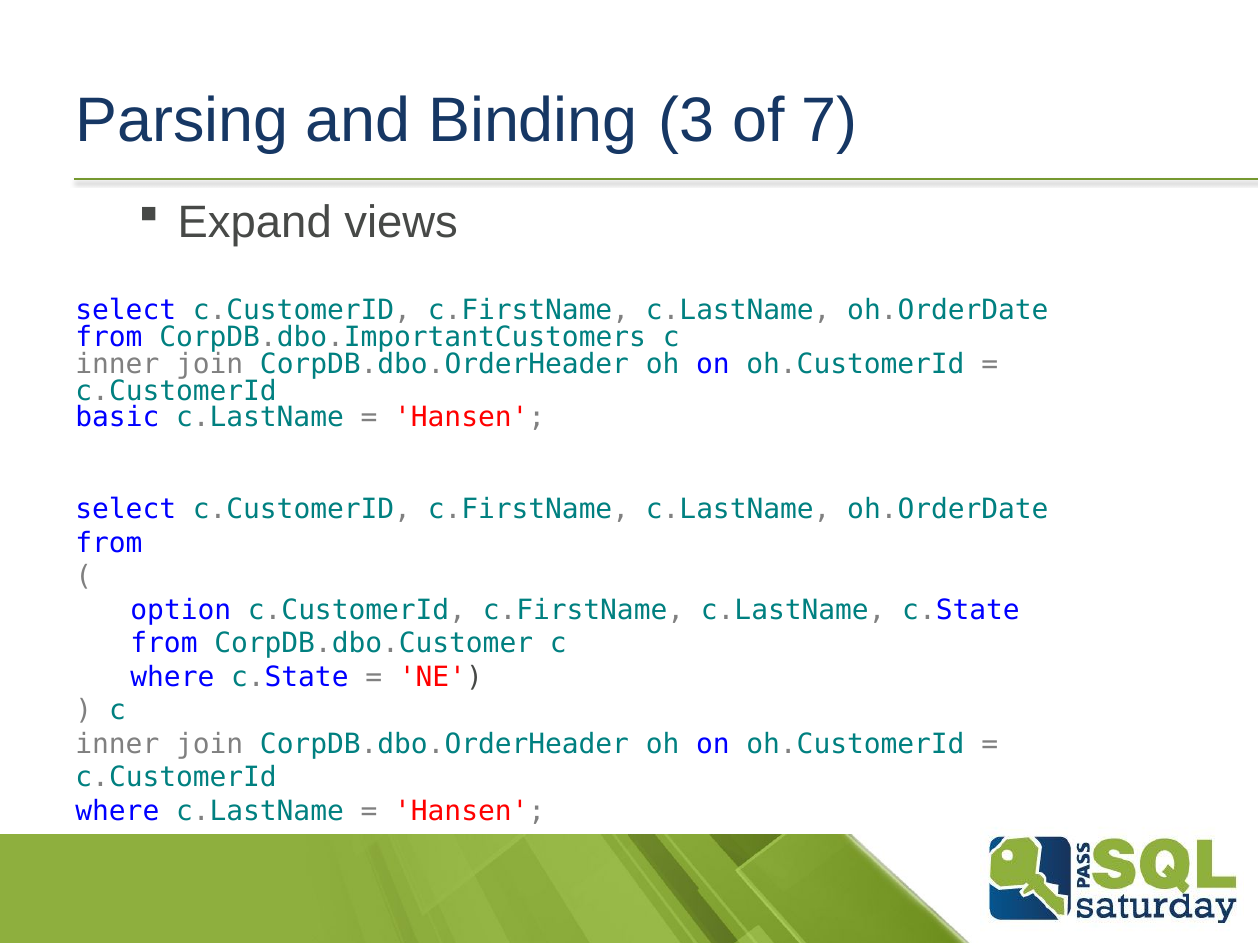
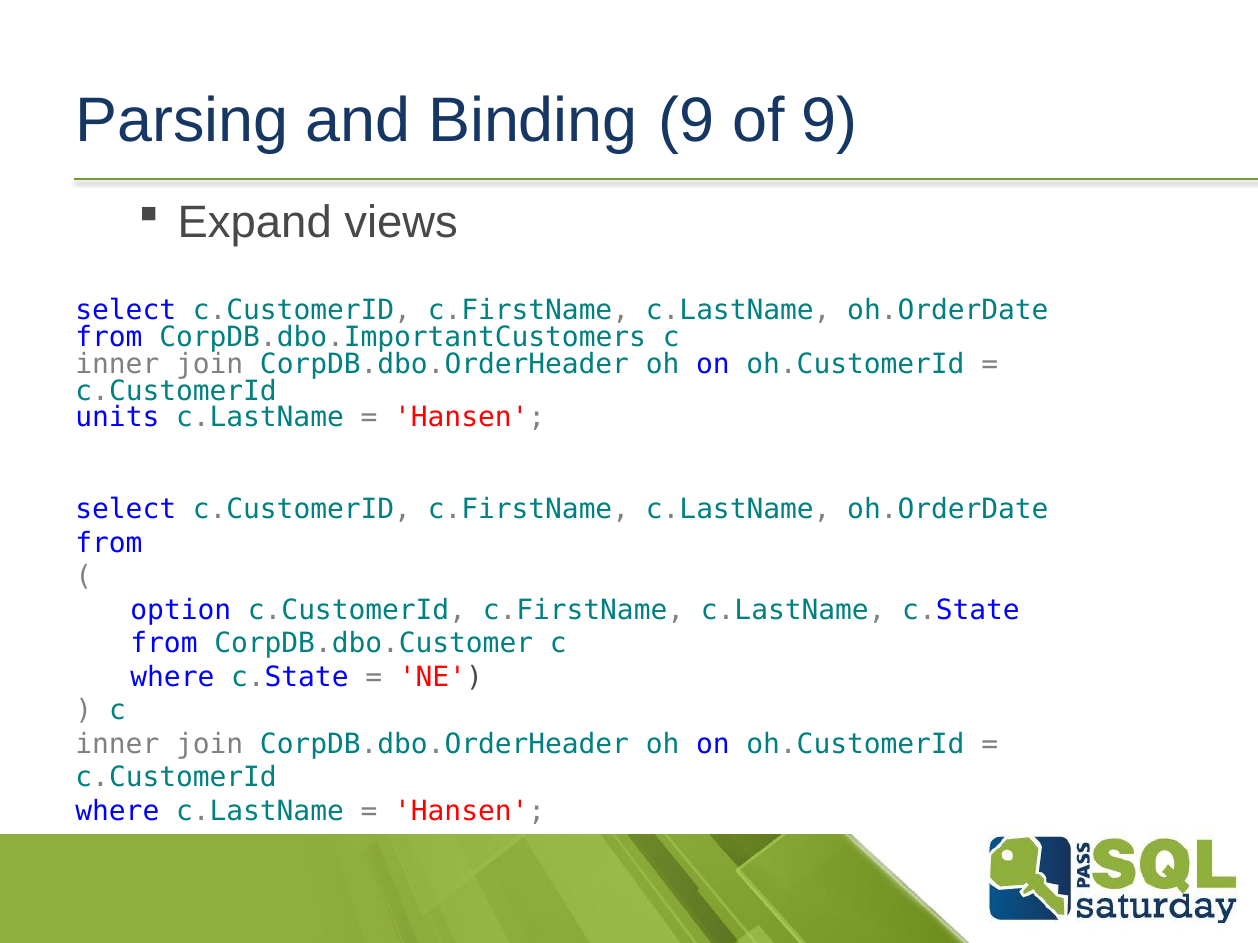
Binding 3: 3 -> 9
of 7: 7 -> 9
basic: basic -> units
